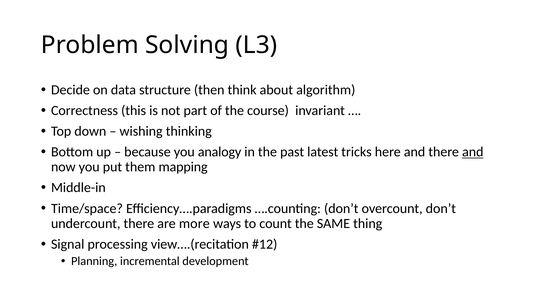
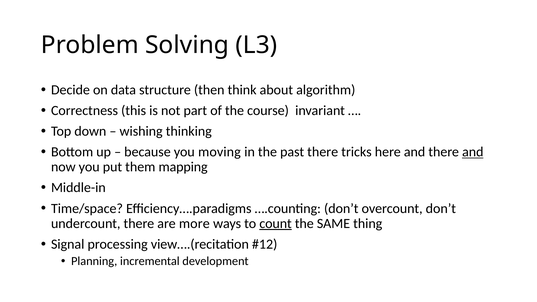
analogy: analogy -> moving
past latest: latest -> there
count underline: none -> present
